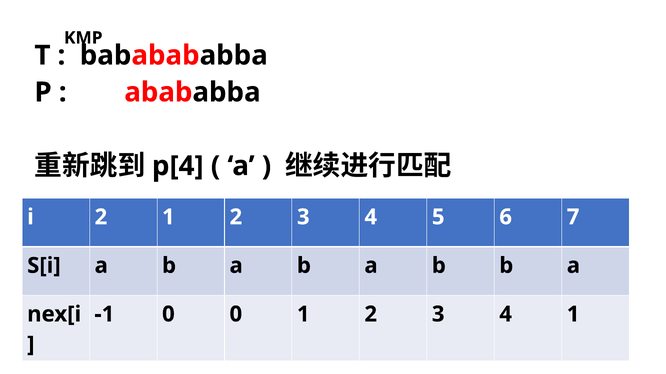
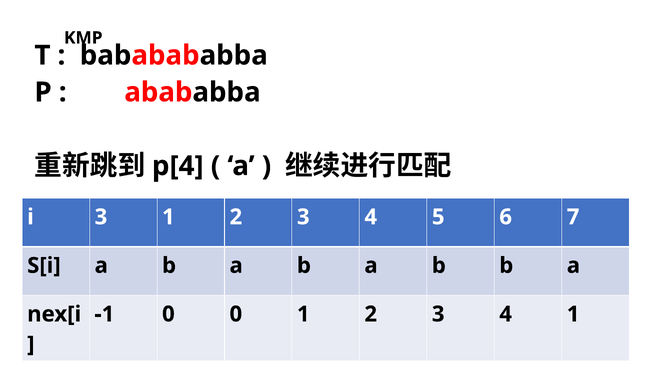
i 2: 2 -> 3
